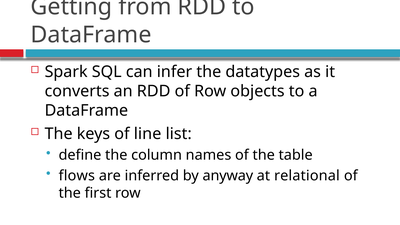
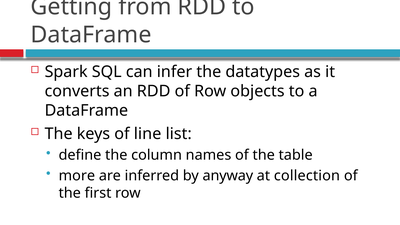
flows: flows -> more
relational: relational -> collection
